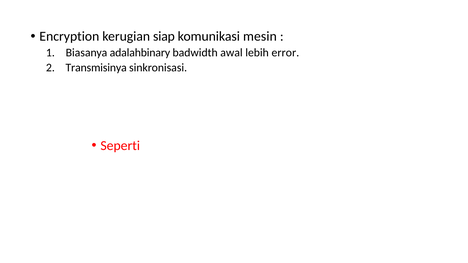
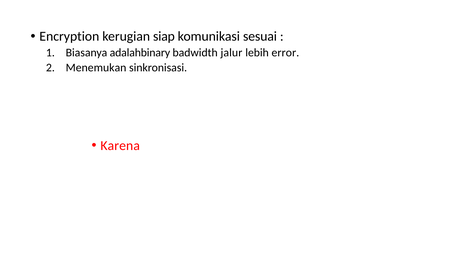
mesin: mesin -> sesuai
awal: awal -> jalur
Transmisinya: Transmisinya -> Menemukan
Seperti: Seperti -> Karena
